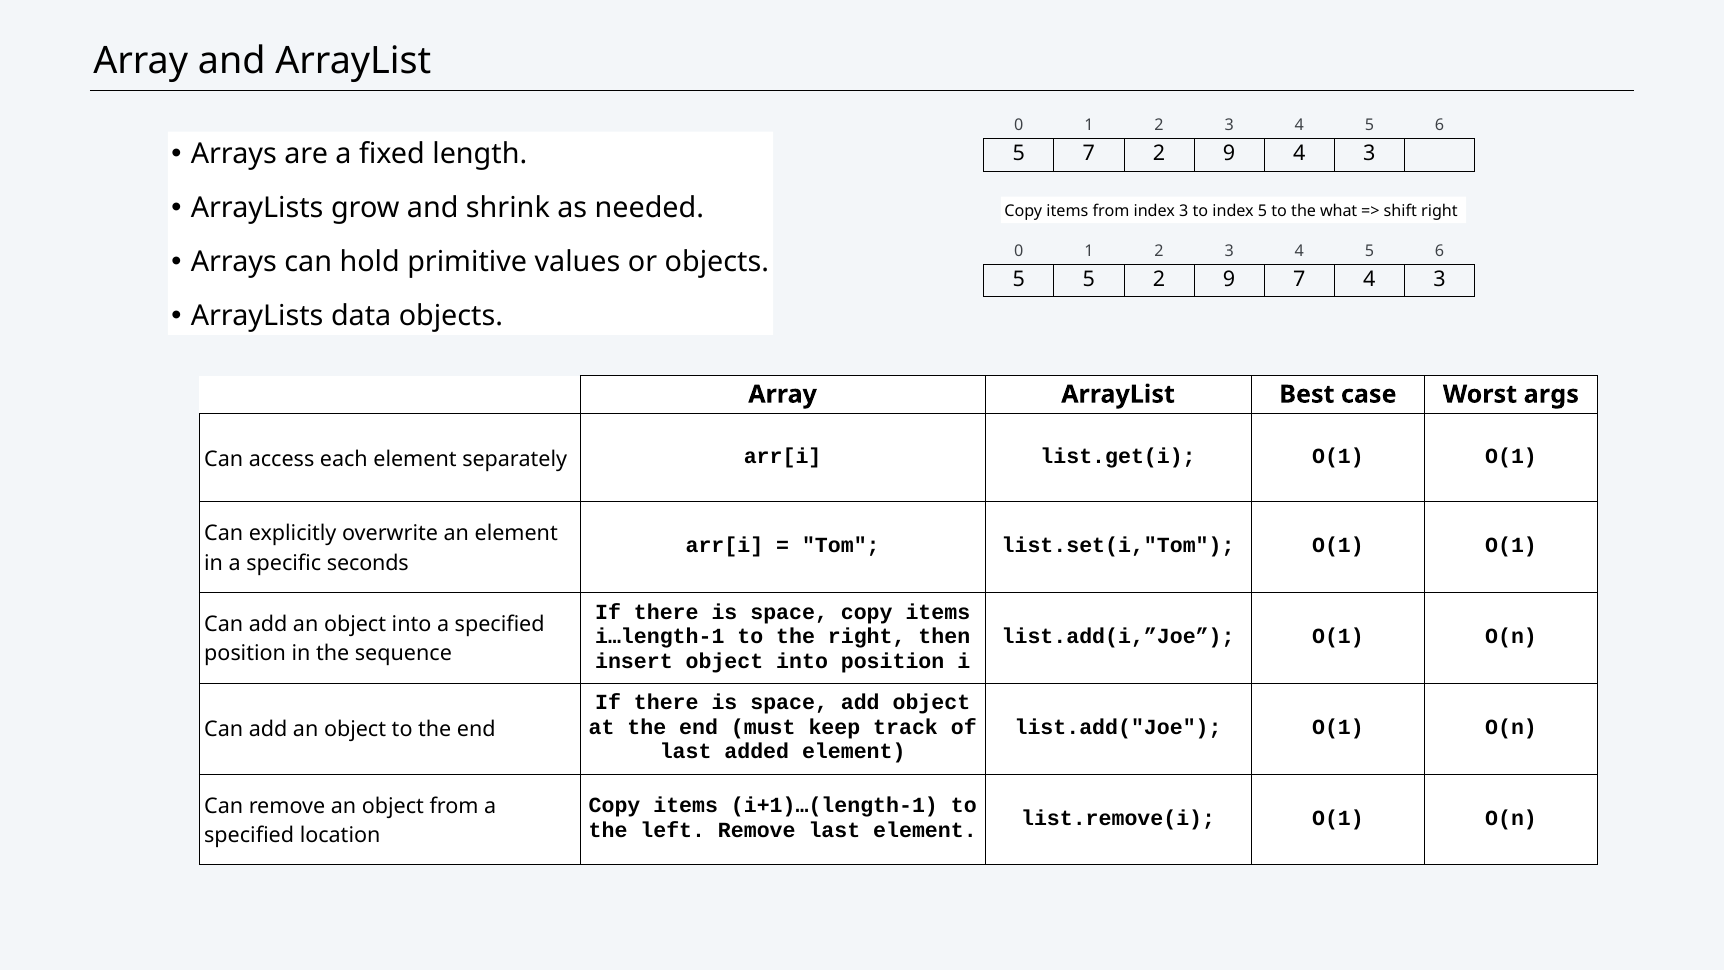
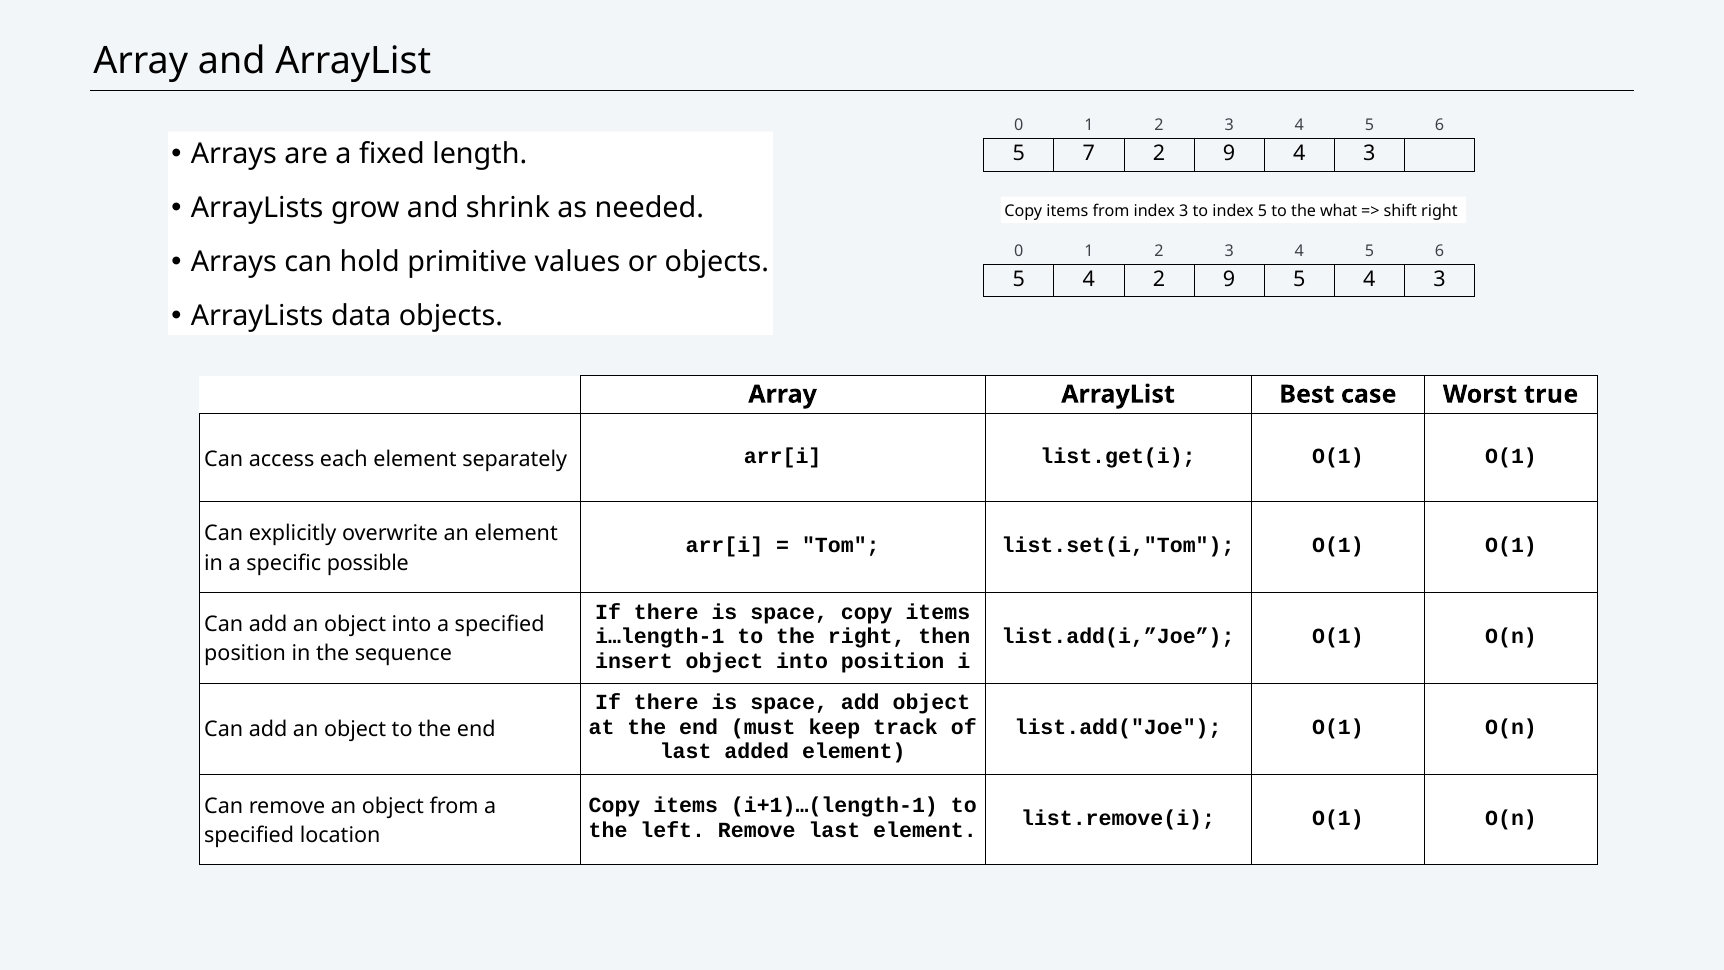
5 at (1089, 279): 5 -> 4
9 7: 7 -> 5
args: args -> true
seconds: seconds -> possible
